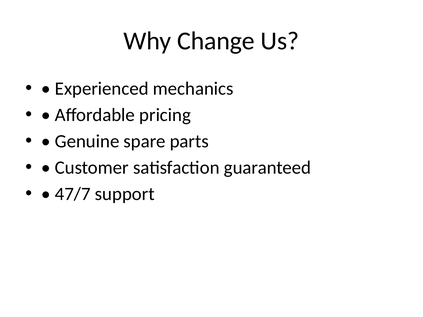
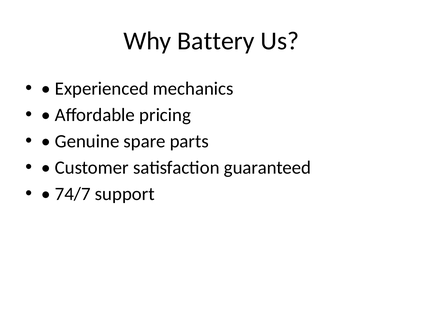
Change: Change -> Battery
47/7: 47/7 -> 74/7
